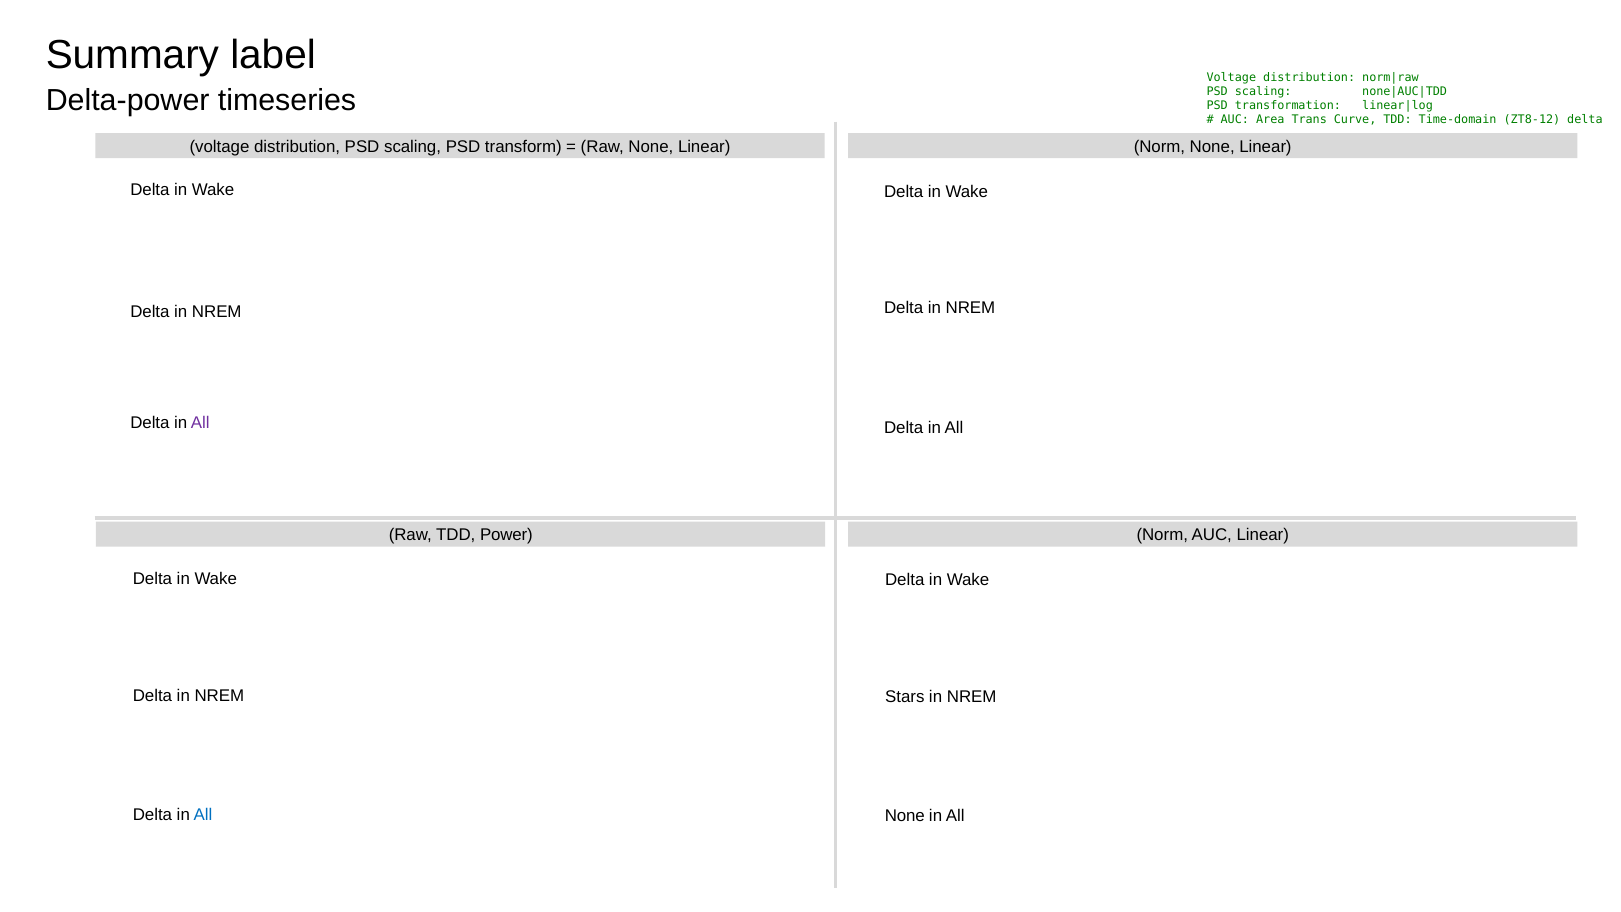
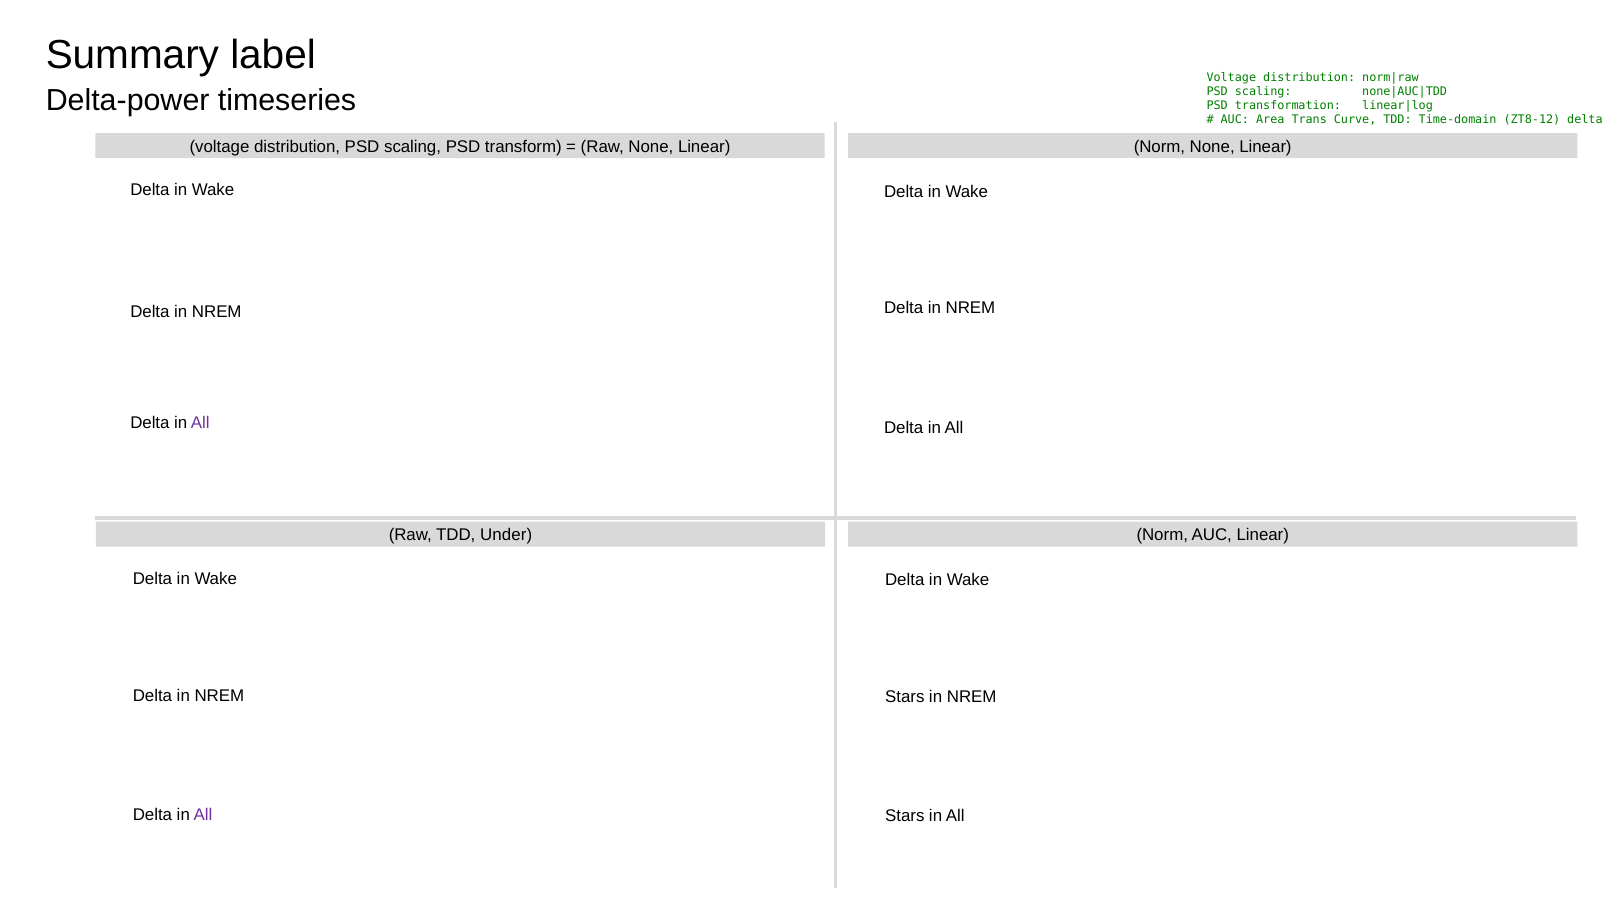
Power: Power -> Under
All at (203, 815) colour: blue -> purple
None at (905, 816): None -> Stars
